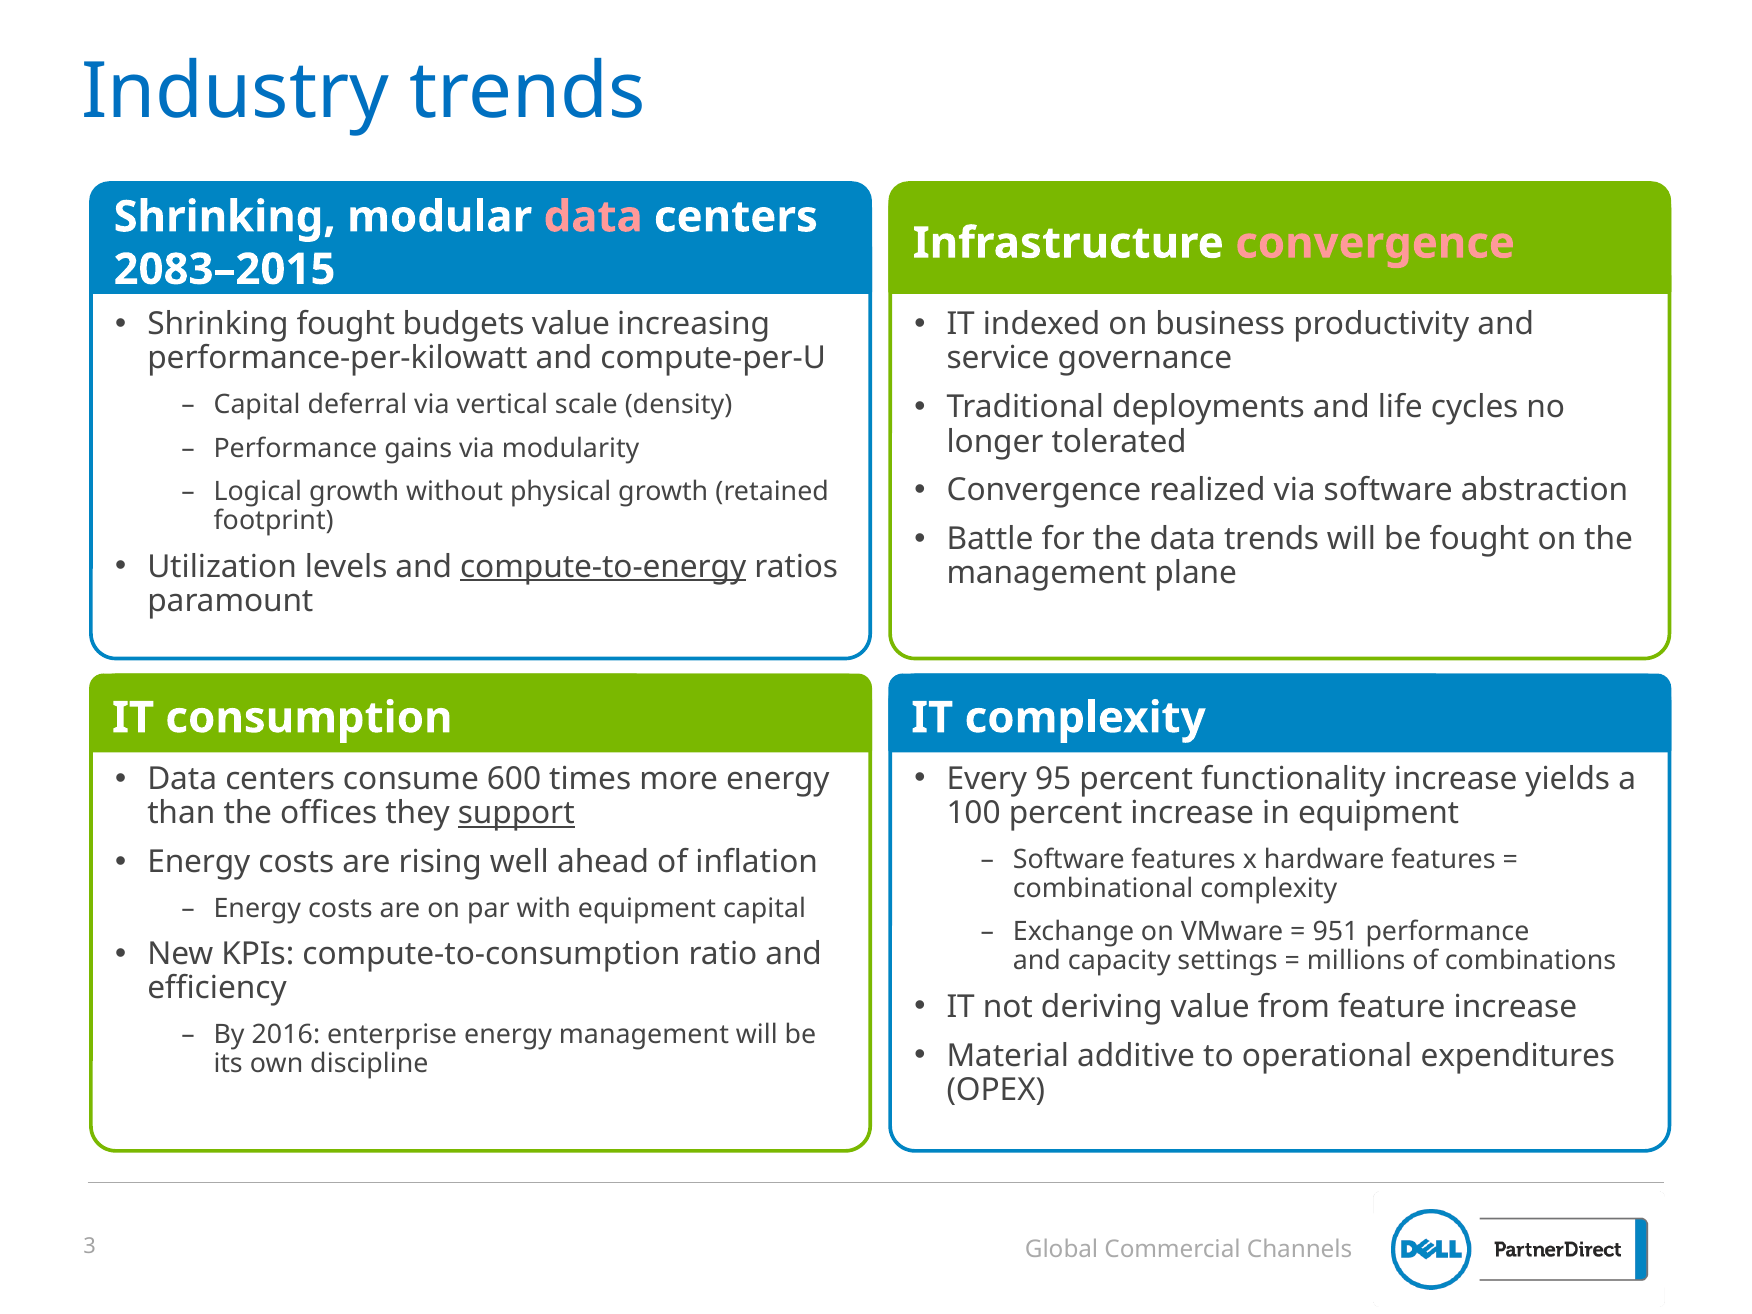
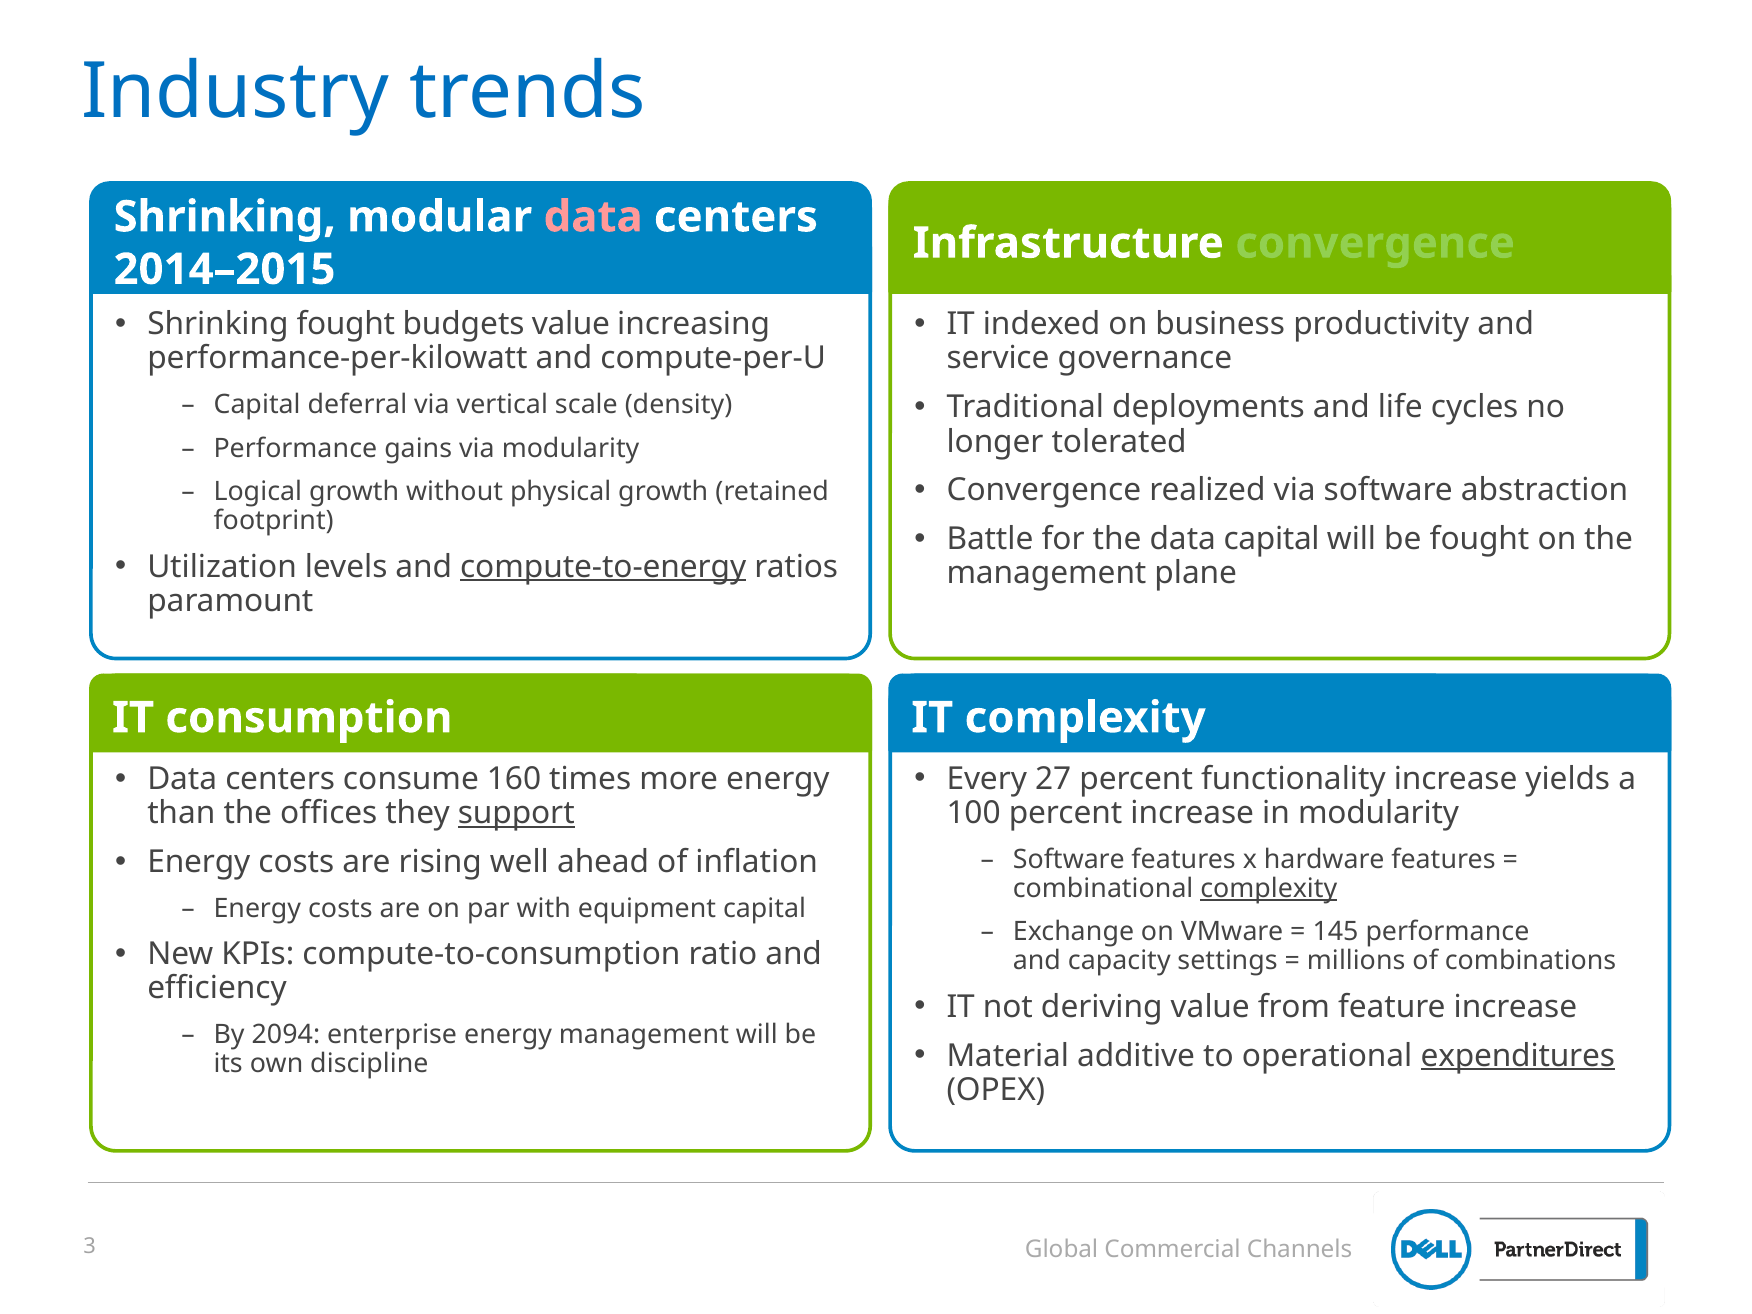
convergence at (1375, 243) colour: pink -> light green
2083–2015: 2083–2015 -> 2014–2015
data trends: trends -> capital
600: 600 -> 160
95: 95 -> 27
in equipment: equipment -> modularity
complexity at (1269, 888) underline: none -> present
951: 951 -> 145
2016: 2016 -> 2094
expenditures underline: none -> present
